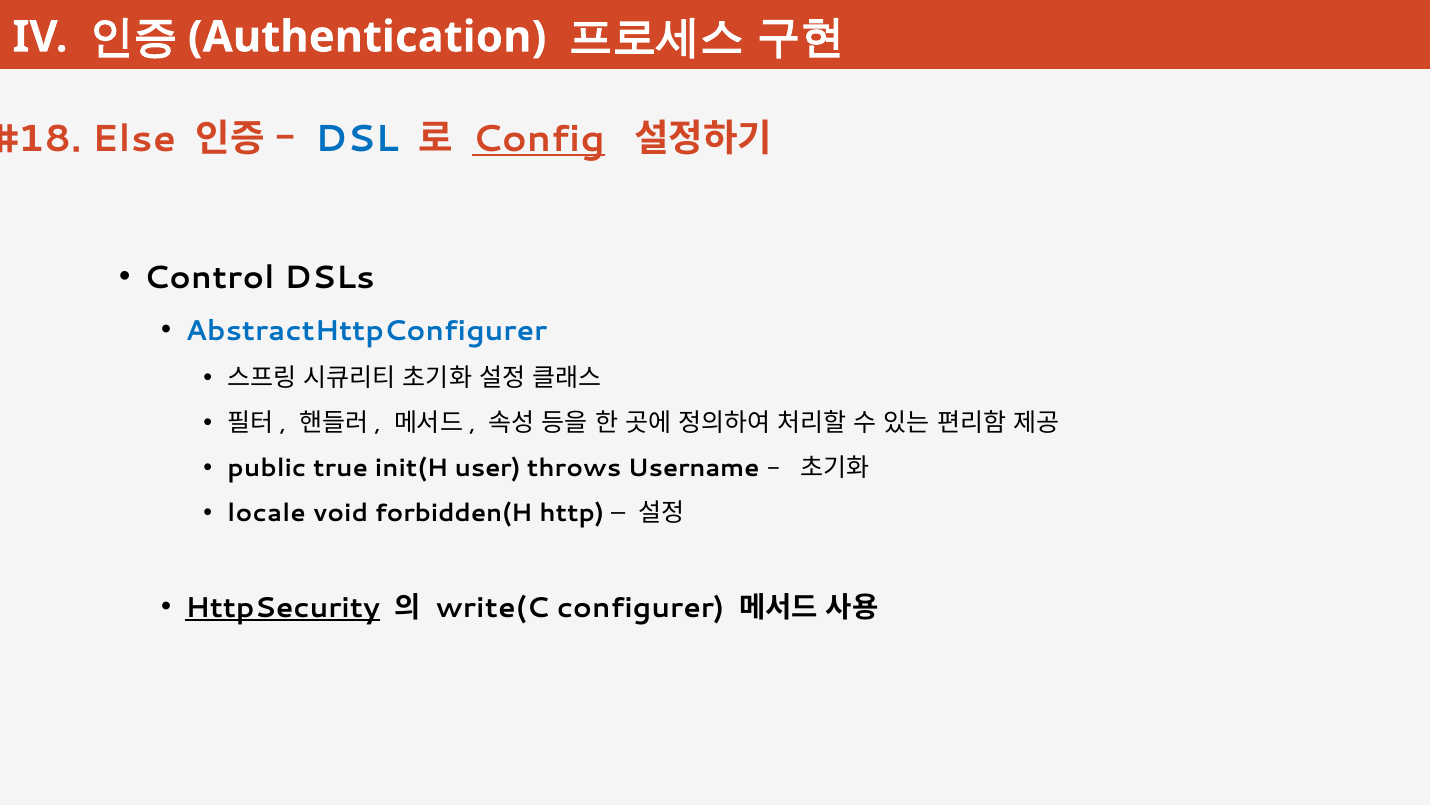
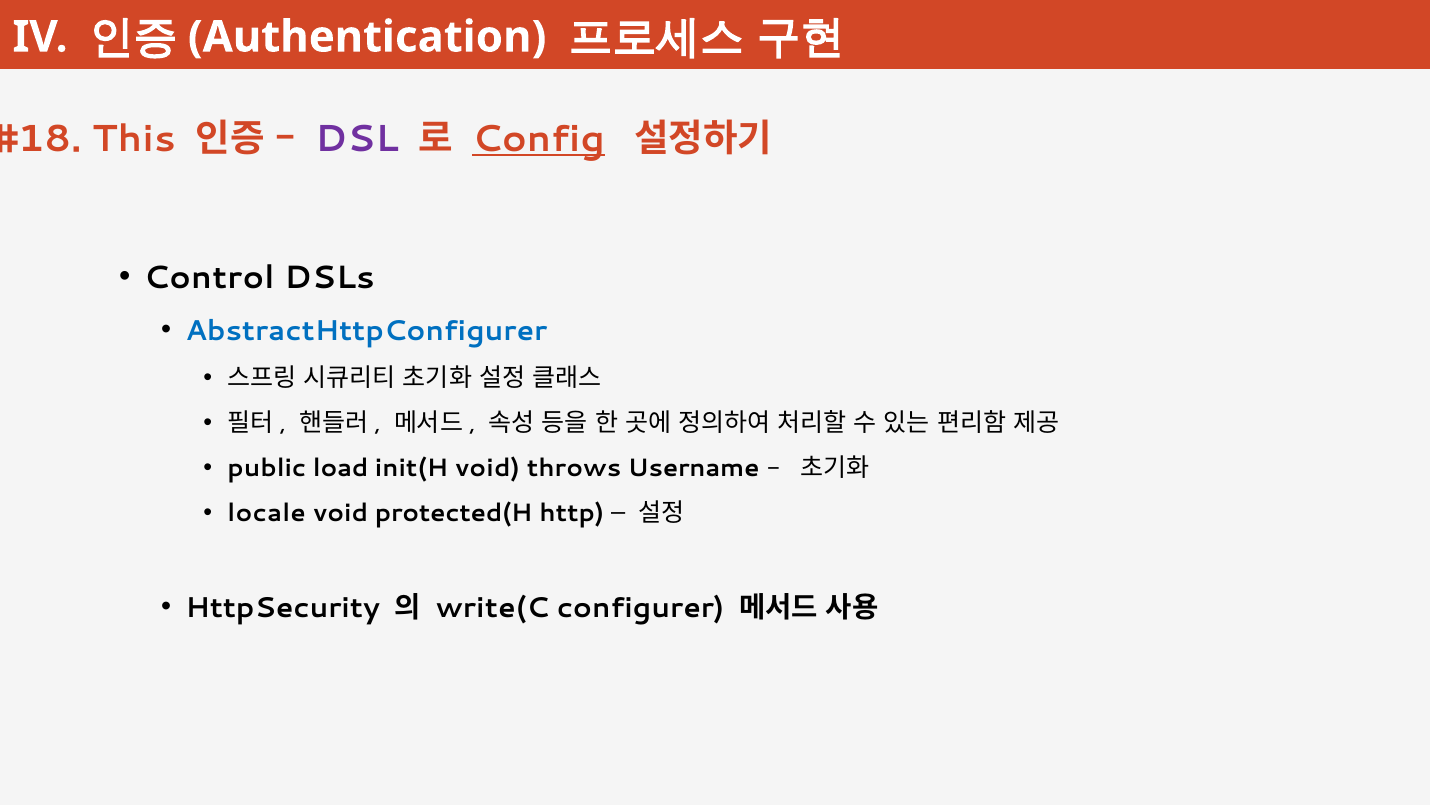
Else: Else -> This
DSL colour: blue -> purple
true: true -> load
init(H user: user -> void
forbidden(H: forbidden(H -> protected(H
HttpSecurity underline: present -> none
